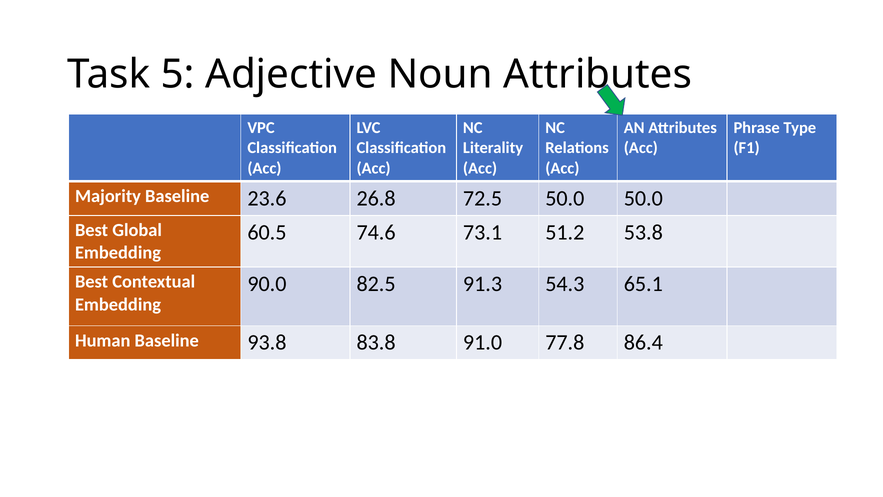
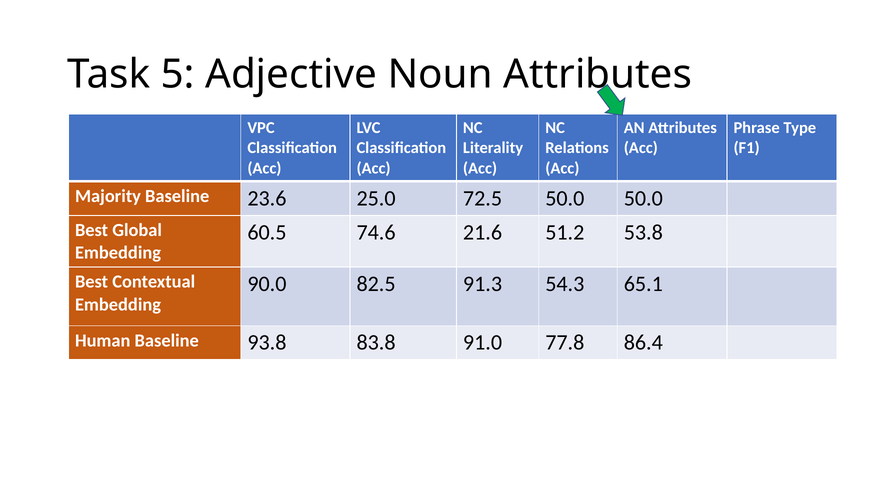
26.8: 26.8 -> 25.0
73.1: 73.1 -> 21.6
